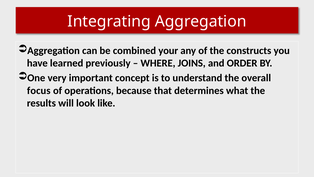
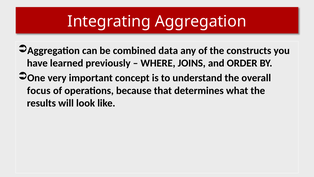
your: your -> data
